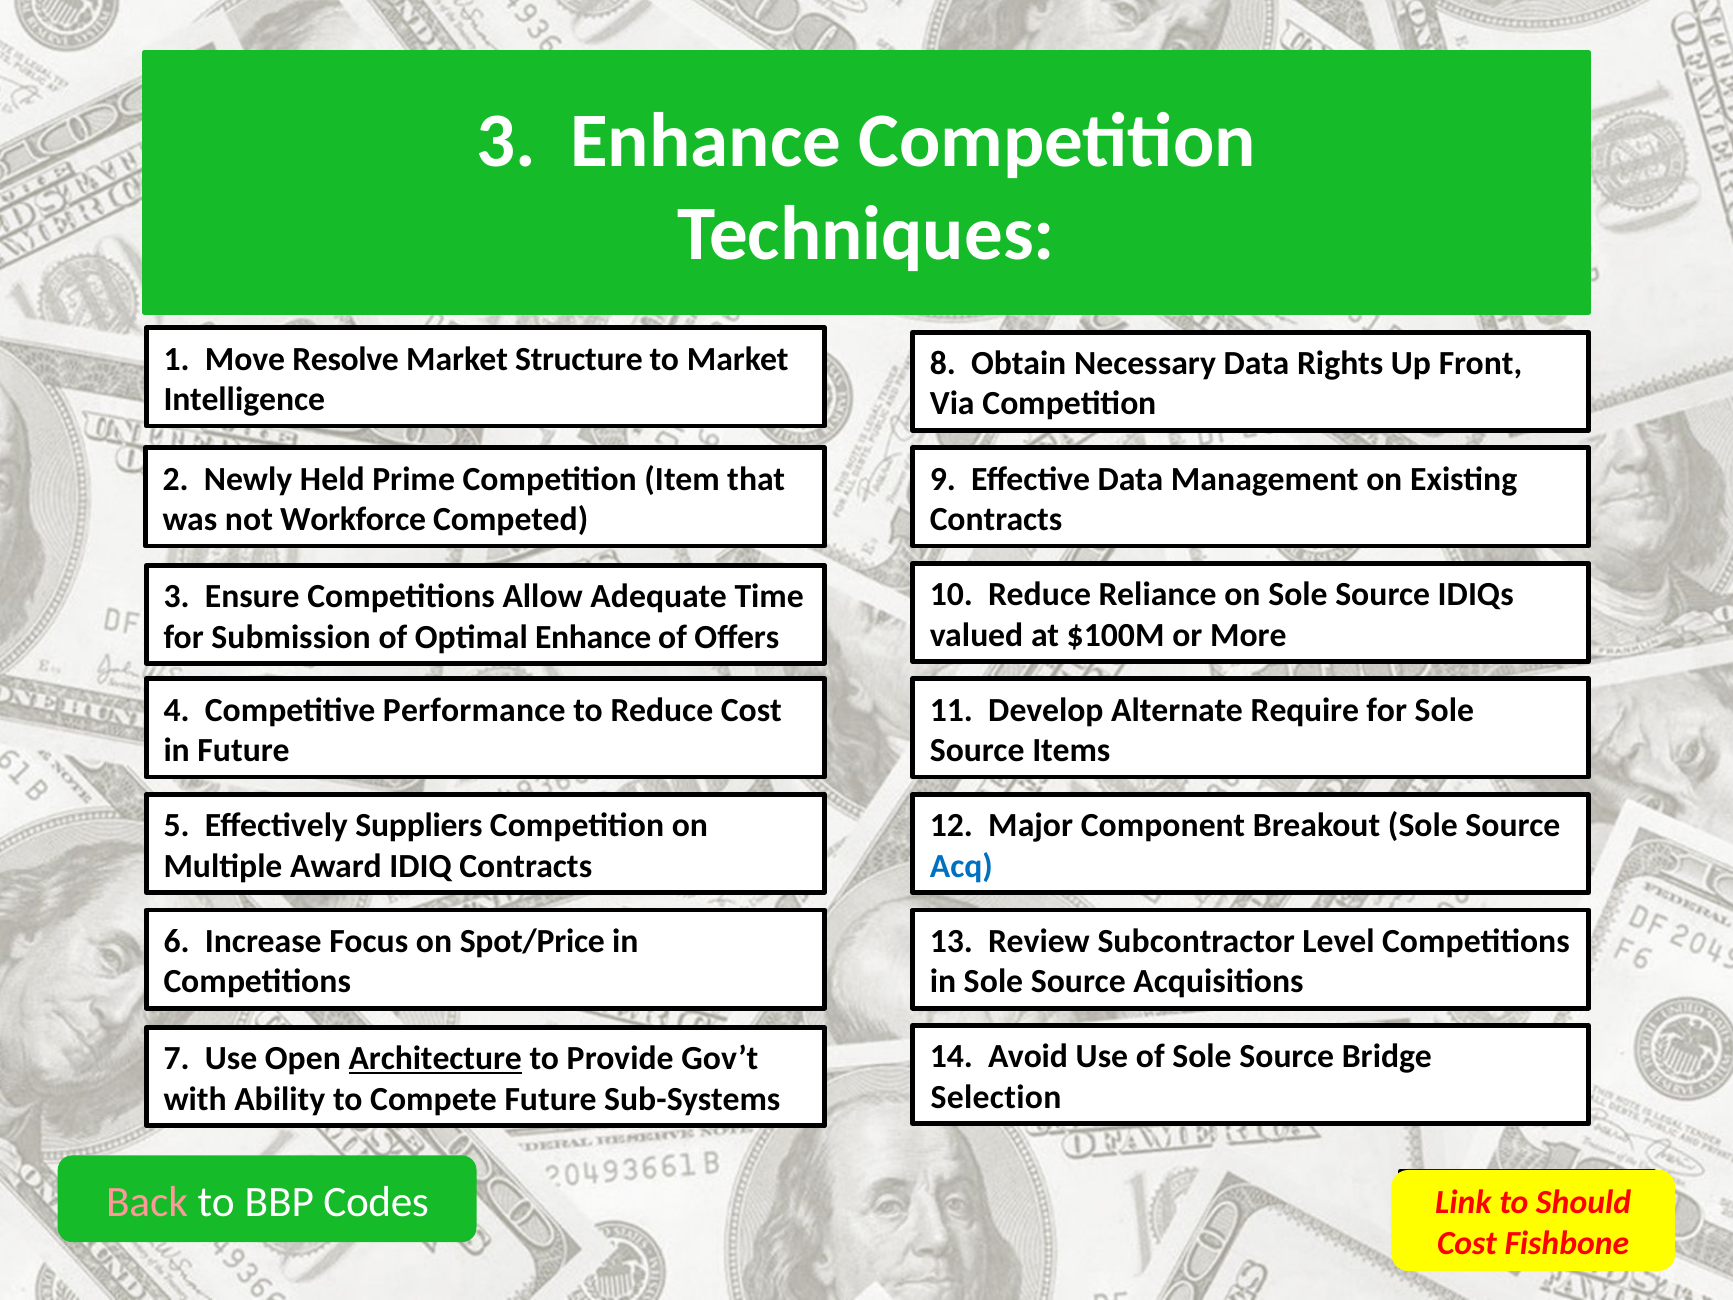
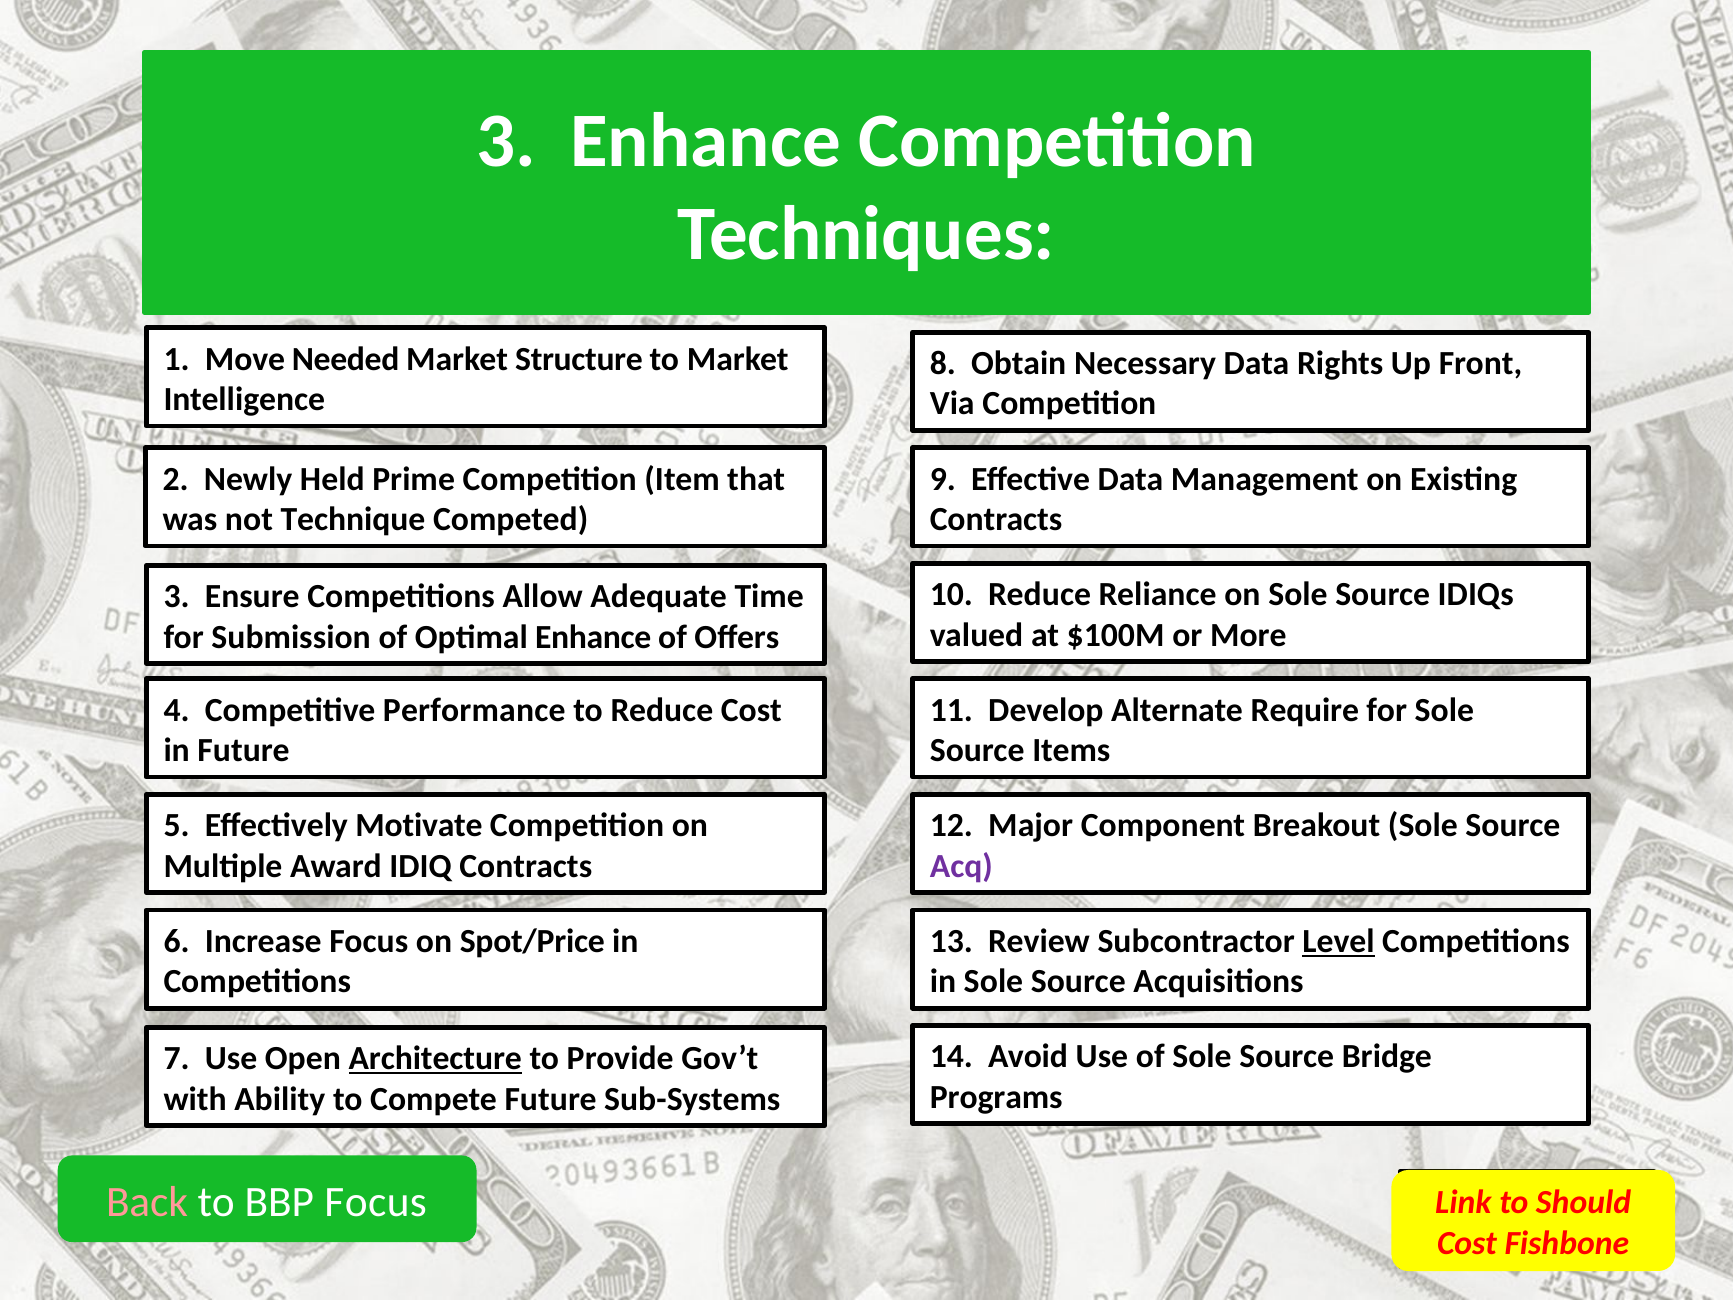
Resolve: Resolve -> Needed
not Workforce: Workforce -> Technique
Suppliers: Suppliers -> Motivate
Acq colour: blue -> purple
Level underline: none -> present
Selection: Selection -> Programs
BBP Codes: Codes -> Focus
